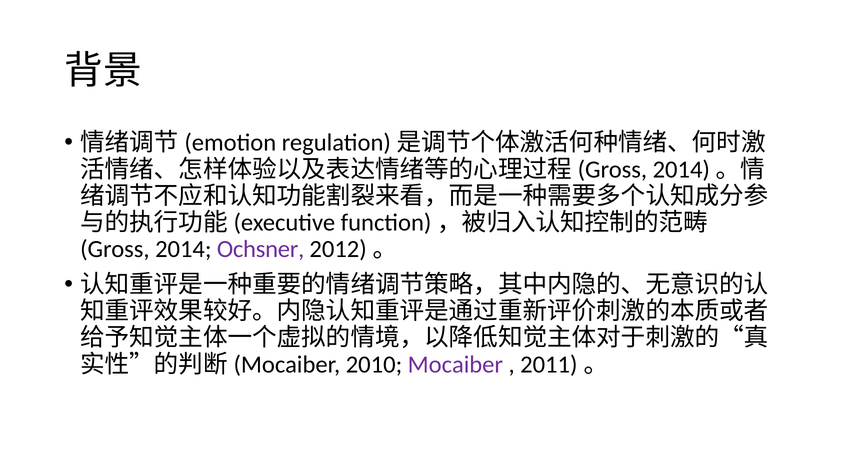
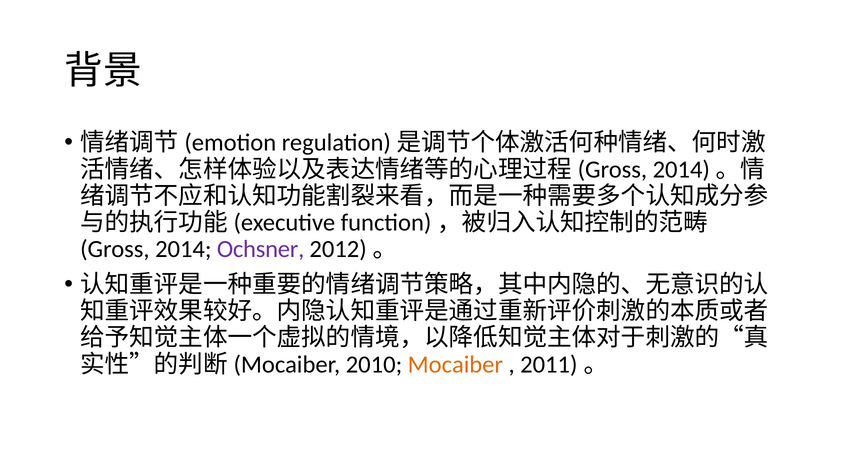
Mocaiber colour: purple -> orange
